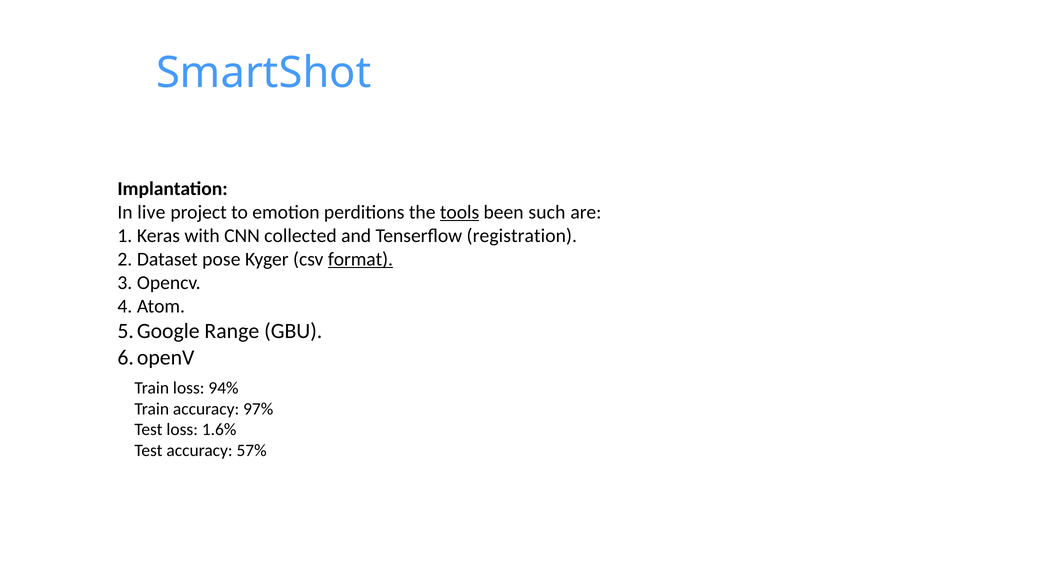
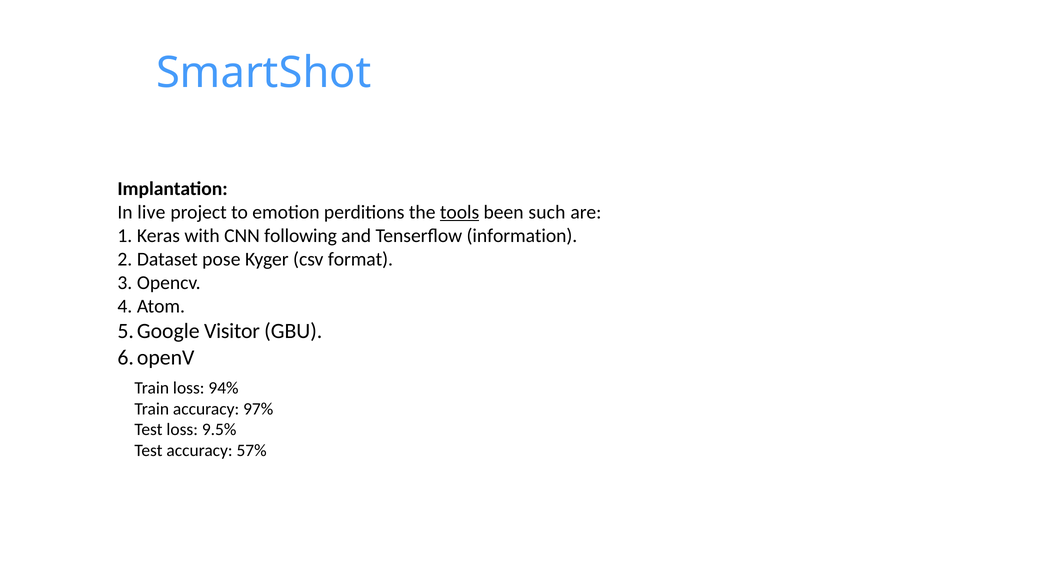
collected: collected -> following
registration: registration -> information
format underline: present -> none
Range: Range -> Visitor
1.6%: 1.6% -> 9.5%
